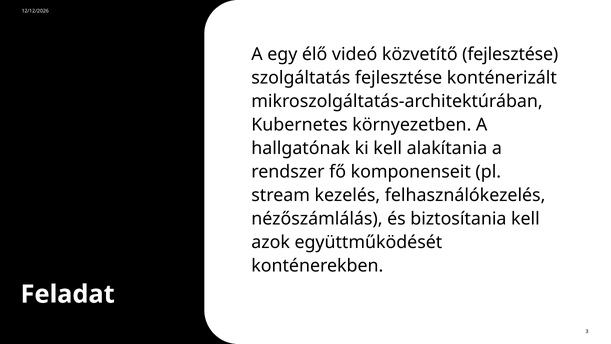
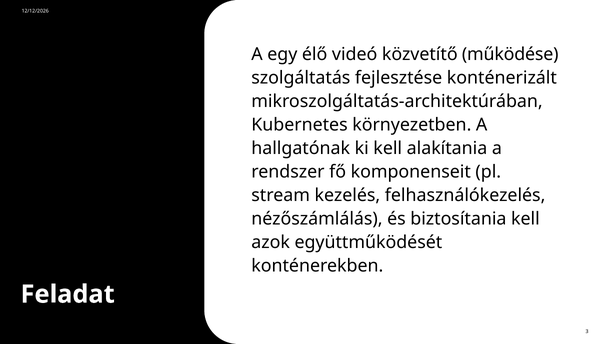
közvetítő fejlesztése: fejlesztése -> működése
